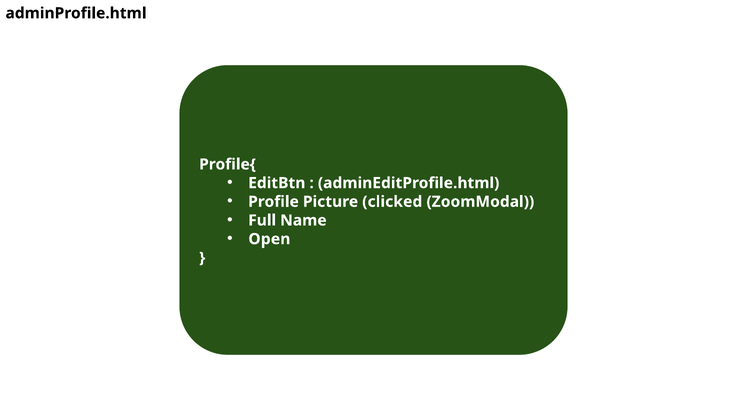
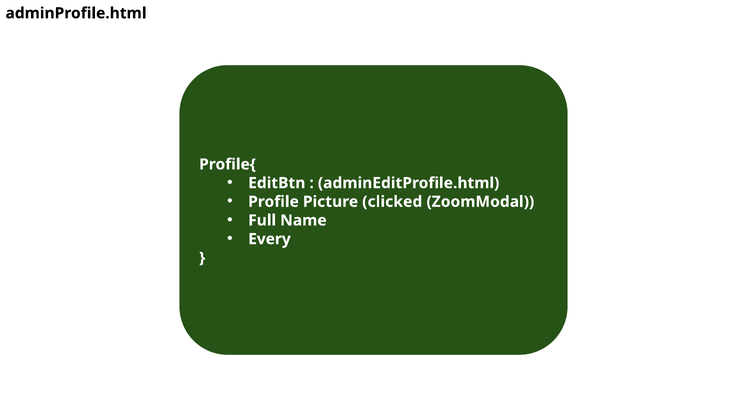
Open: Open -> Every
